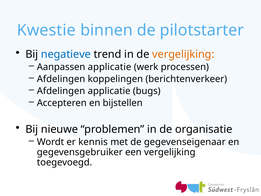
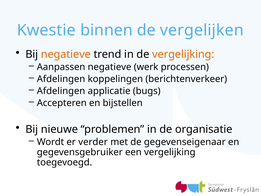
pilotstarter: pilotstarter -> vergelijken
negatieve at (66, 54) colour: blue -> orange
Aanpassen applicatie: applicatie -> negatieve
kennis: kennis -> verder
